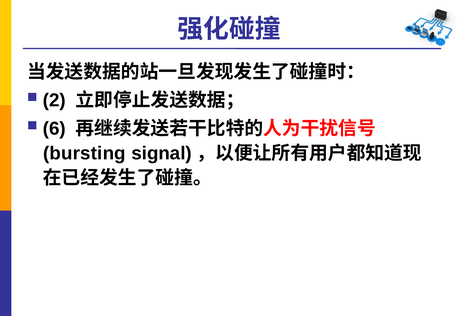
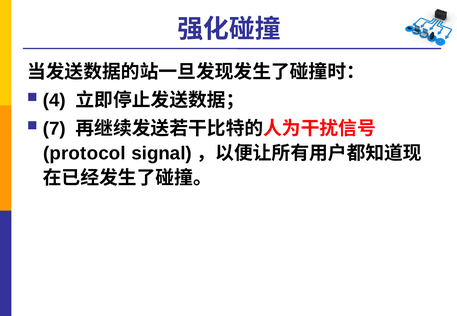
2: 2 -> 4
6: 6 -> 7
bursting: bursting -> protocol
